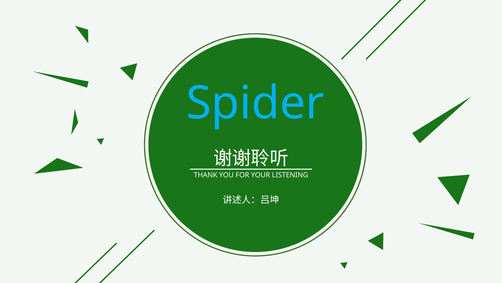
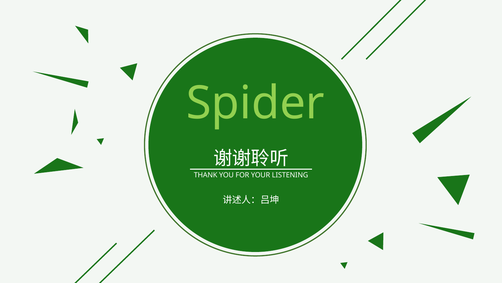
Spider colour: light blue -> light green
